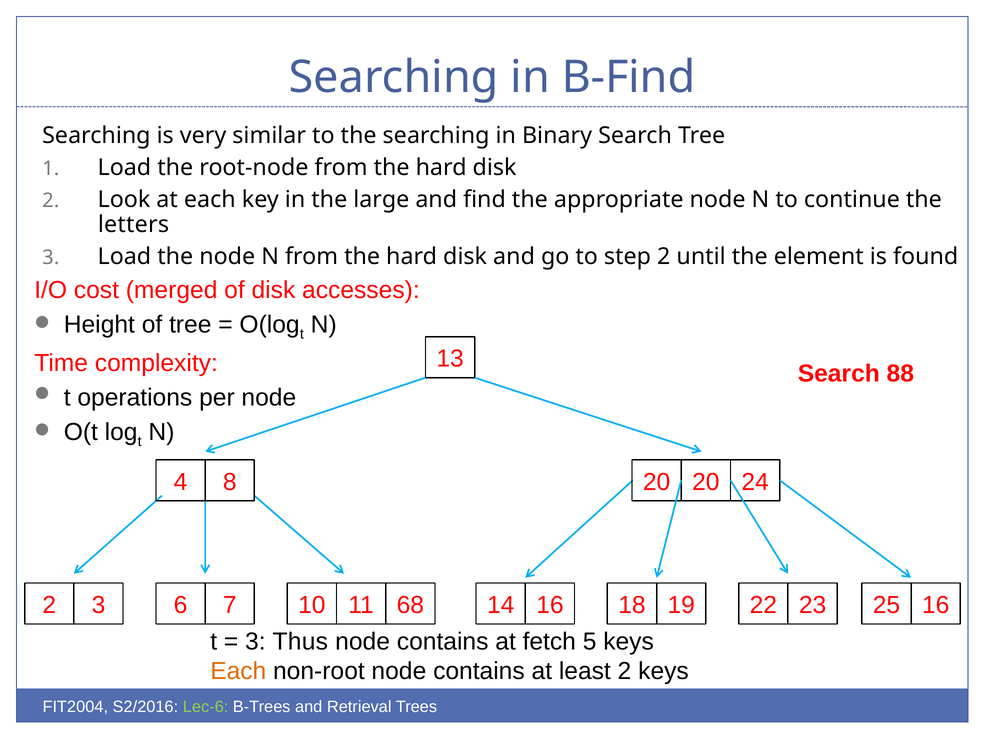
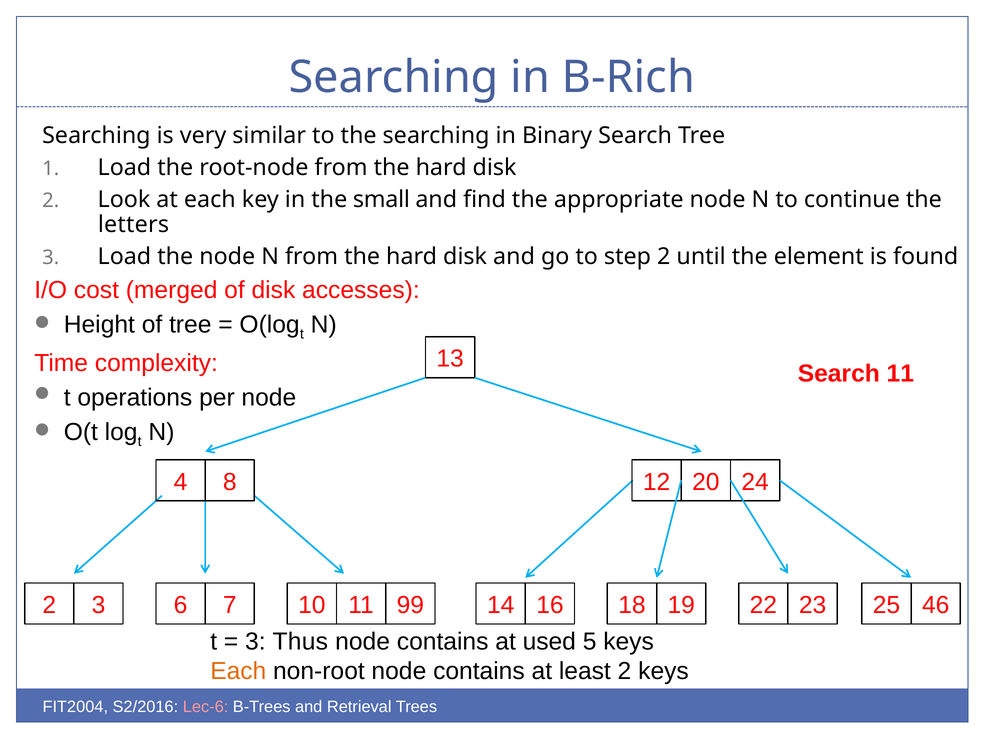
B-Find: B-Find -> B-Rich
large: large -> small
Search 88: 88 -> 11
8 20: 20 -> 12
68: 68 -> 99
25 16: 16 -> 46
fetch: fetch -> used
Lec-6 colour: light green -> pink
